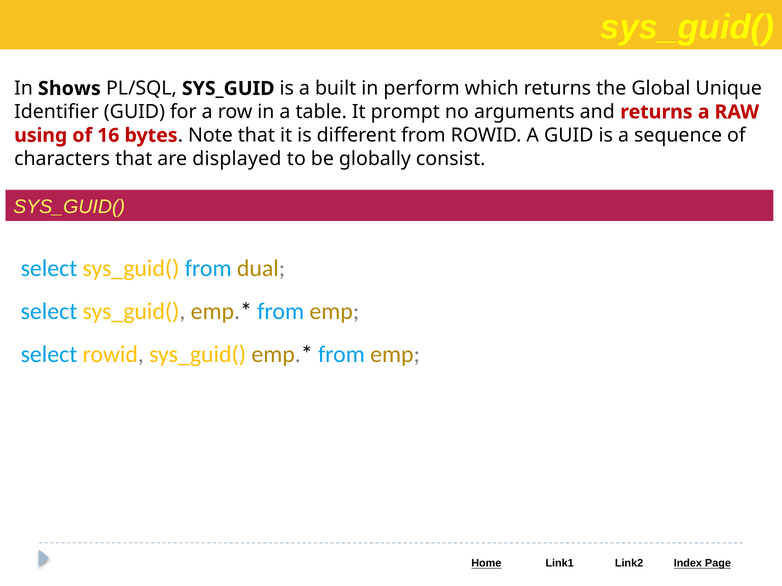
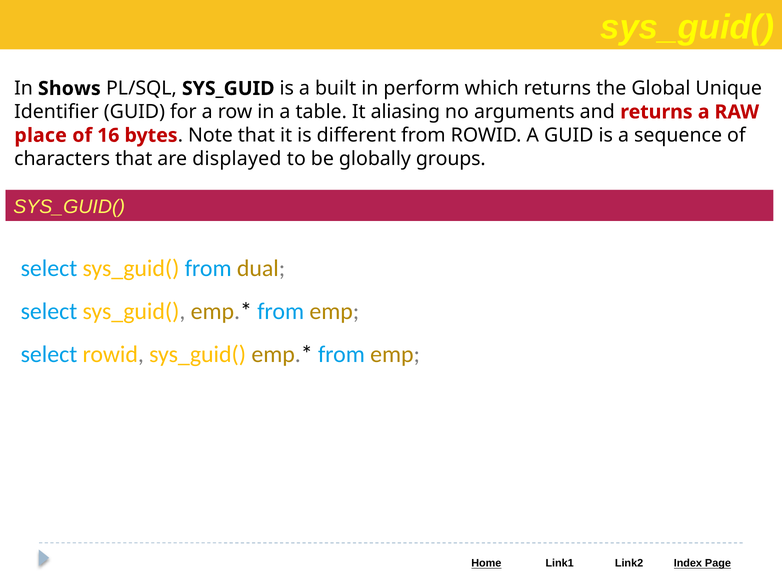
prompt: prompt -> aliasing
using: using -> place
consist: consist -> groups
